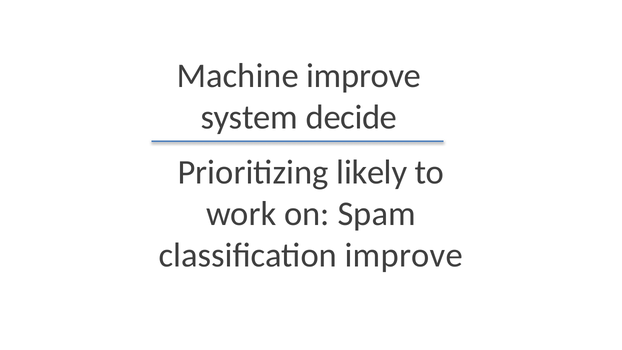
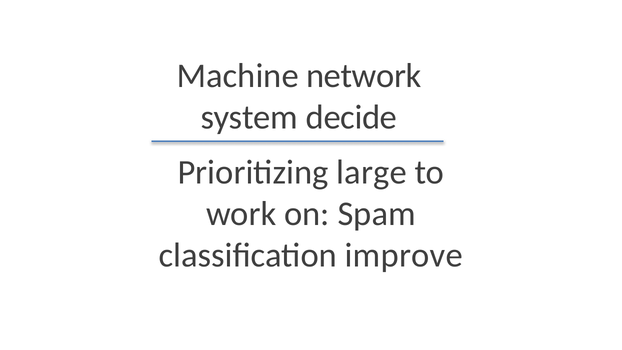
Machine improve: improve -> network
likely: likely -> large
